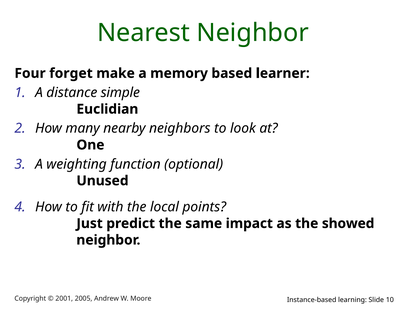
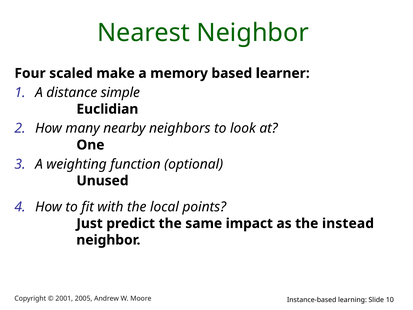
forget: forget -> scaled
showed: showed -> instead
